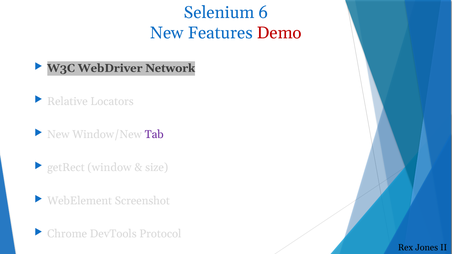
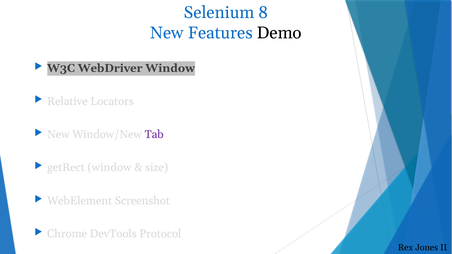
6: 6 -> 8
Demo colour: red -> black
WebDriver Network: Network -> Window
